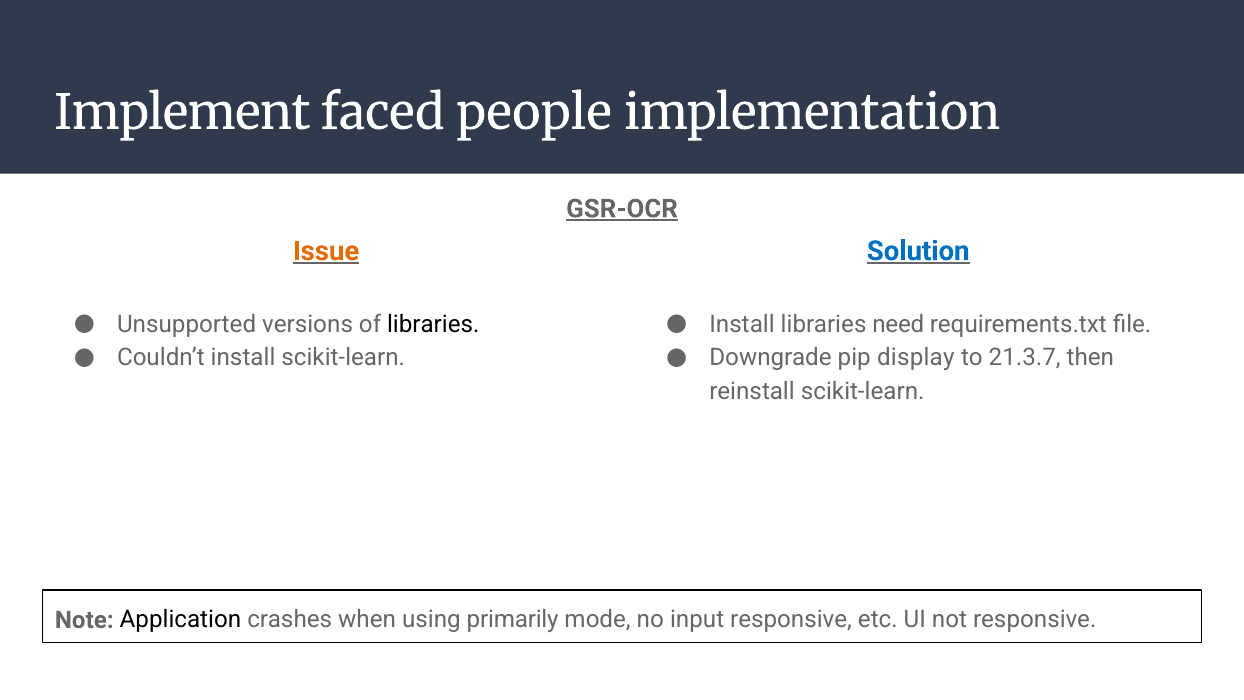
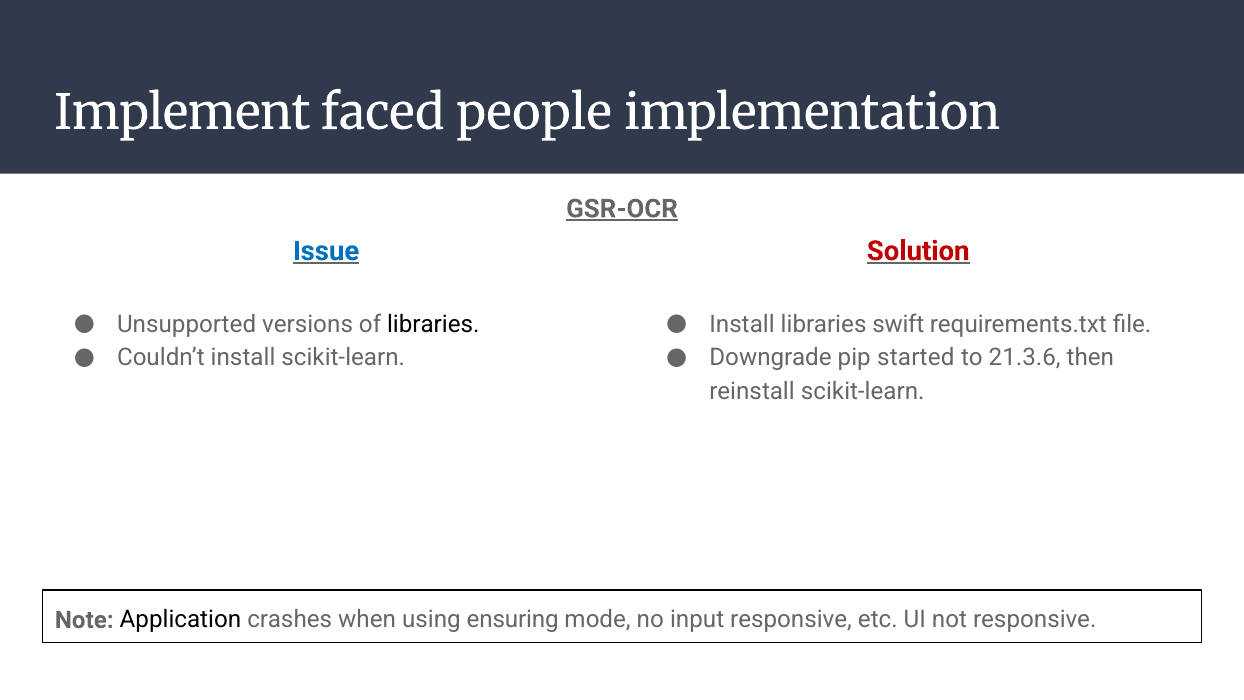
Issue colour: orange -> blue
Solution colour: blue -> red
need: need -> swift
display: display -> started
21.3.7: 21.3.7 -> 21.3.6
primarily: primarily -> ensuring
